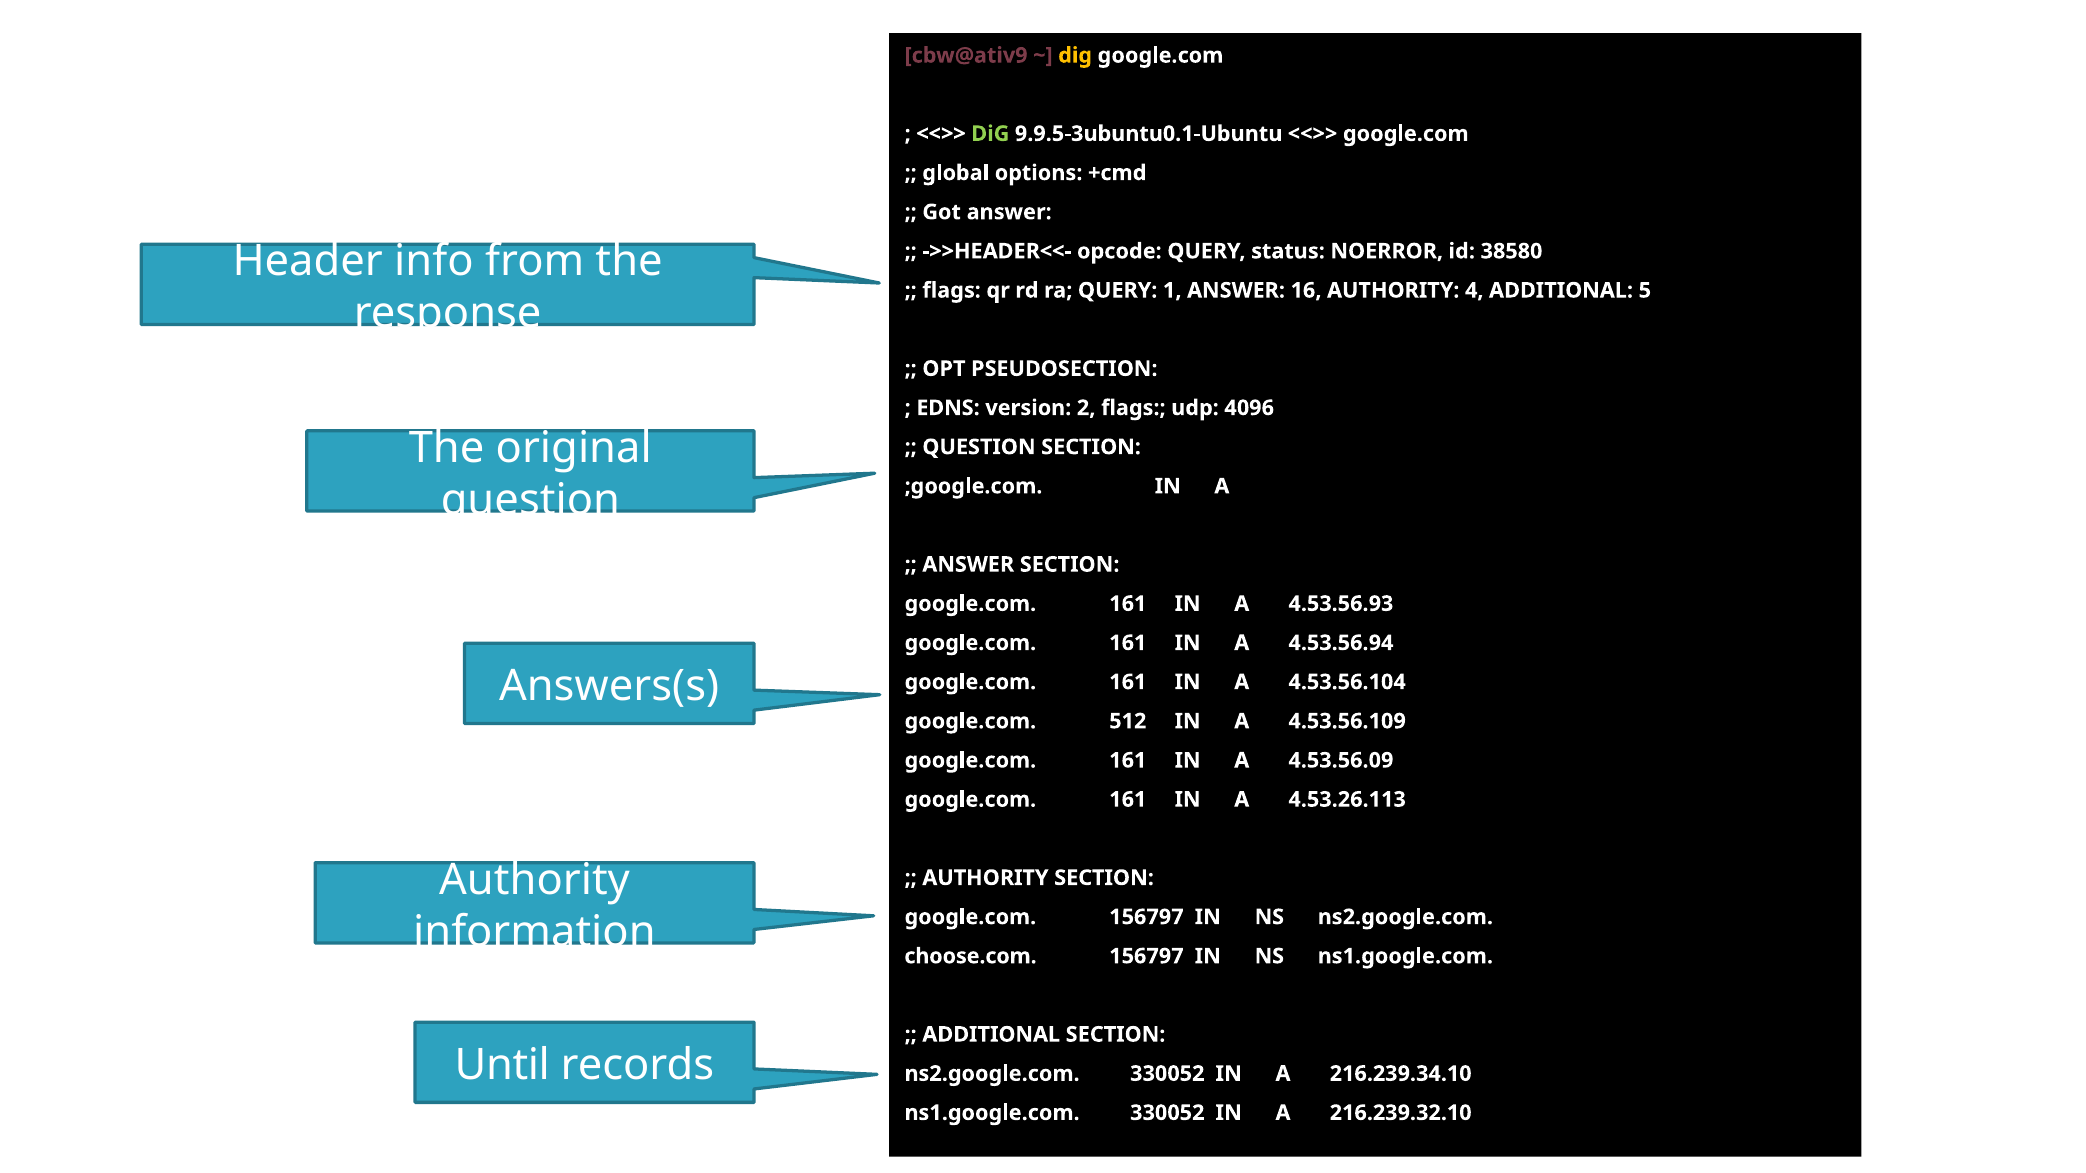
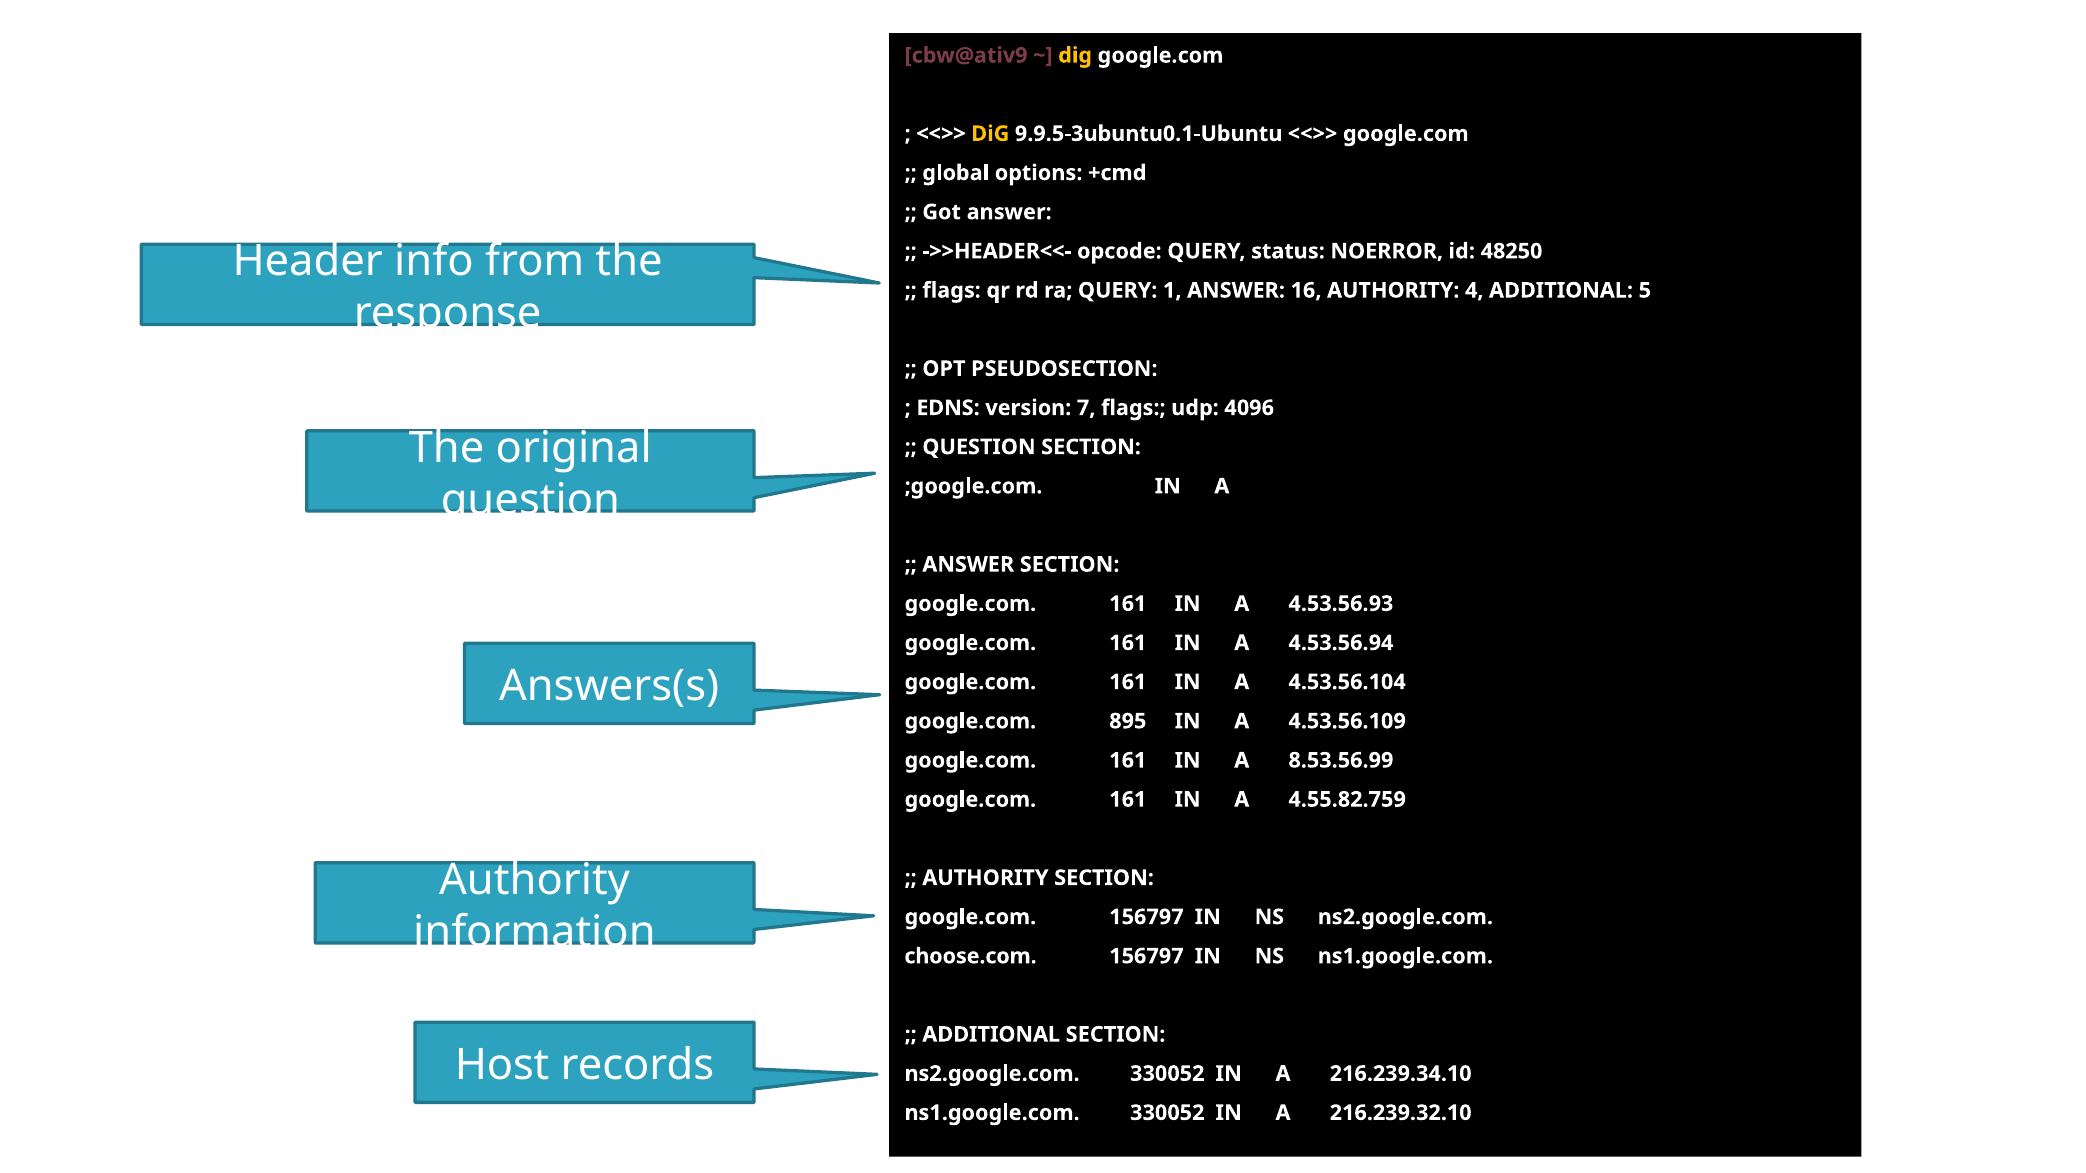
DiG at (990, 134) colour: light green -> yellow
38580: 38580 -> 48250
2: 2 -> 7
512: 512 -> 895
4.53.56.09: 4.53.56.09 -> 8.53.56.99
4.53.26.113: 4.53.26.113 -> 4.55.82.759
Until: Until -> Host
